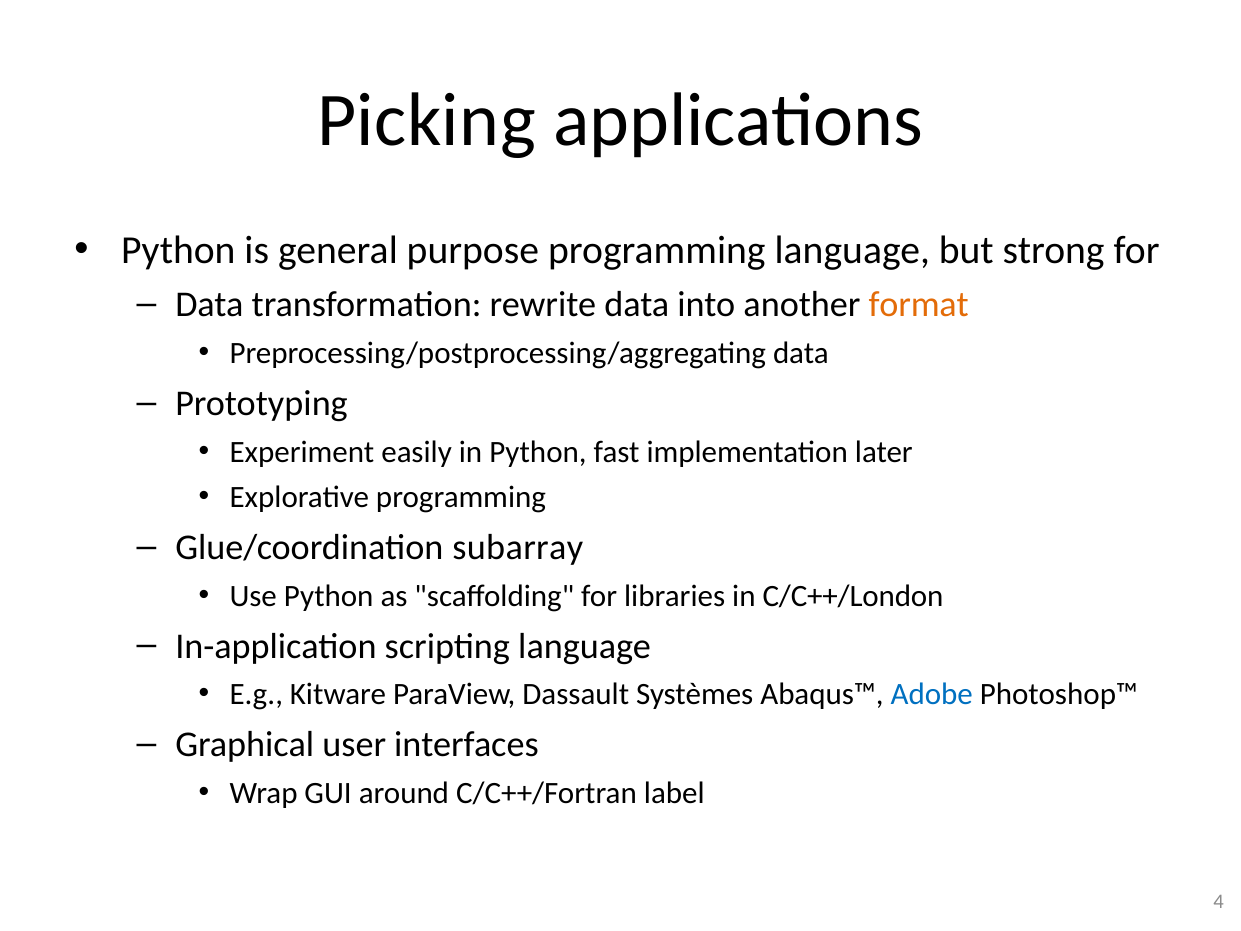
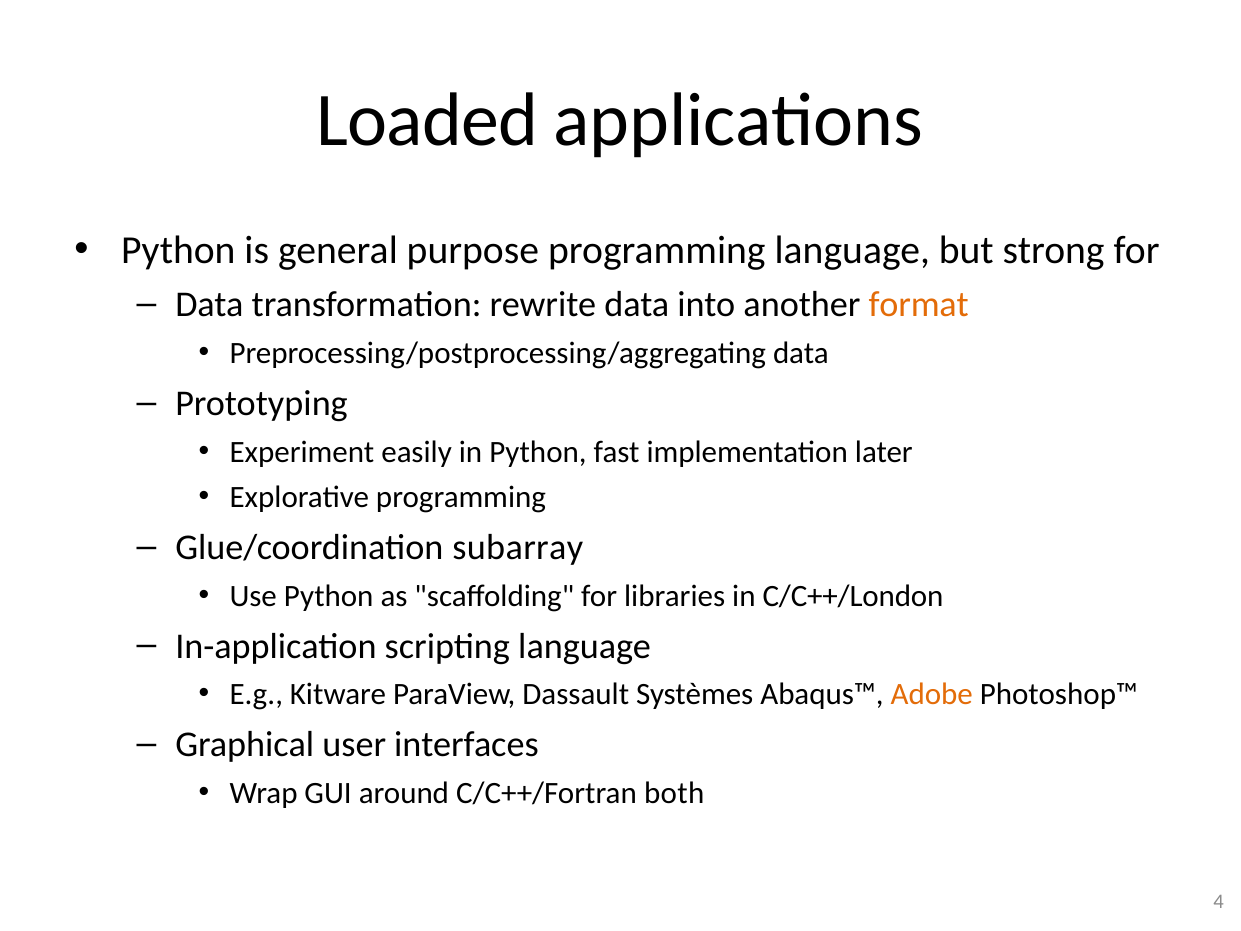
Picking: Picking -> Loaded
Adobe colour: blue -> orange
label: label -> both
